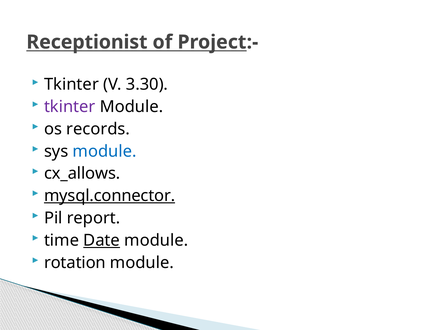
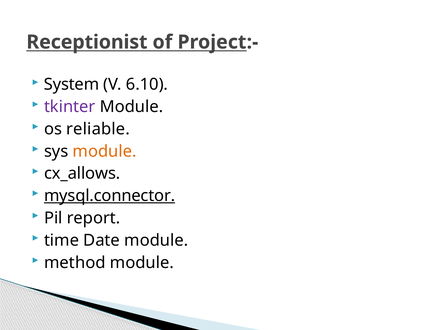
Tkinter at (71, 85): Tkinter -> System
3.30: 3.30 -> 6.10
records: records -> reliable
module at (104, 152) colour: blue -> orange
Date underline: present -> none
rotation: rotation -> method
